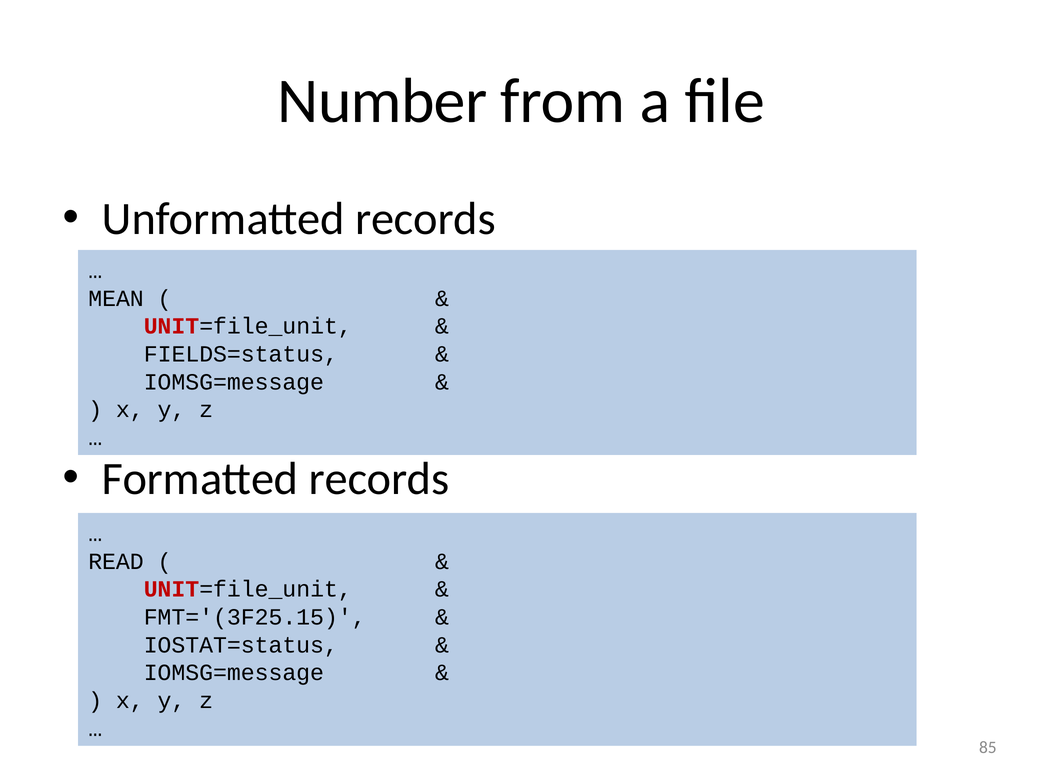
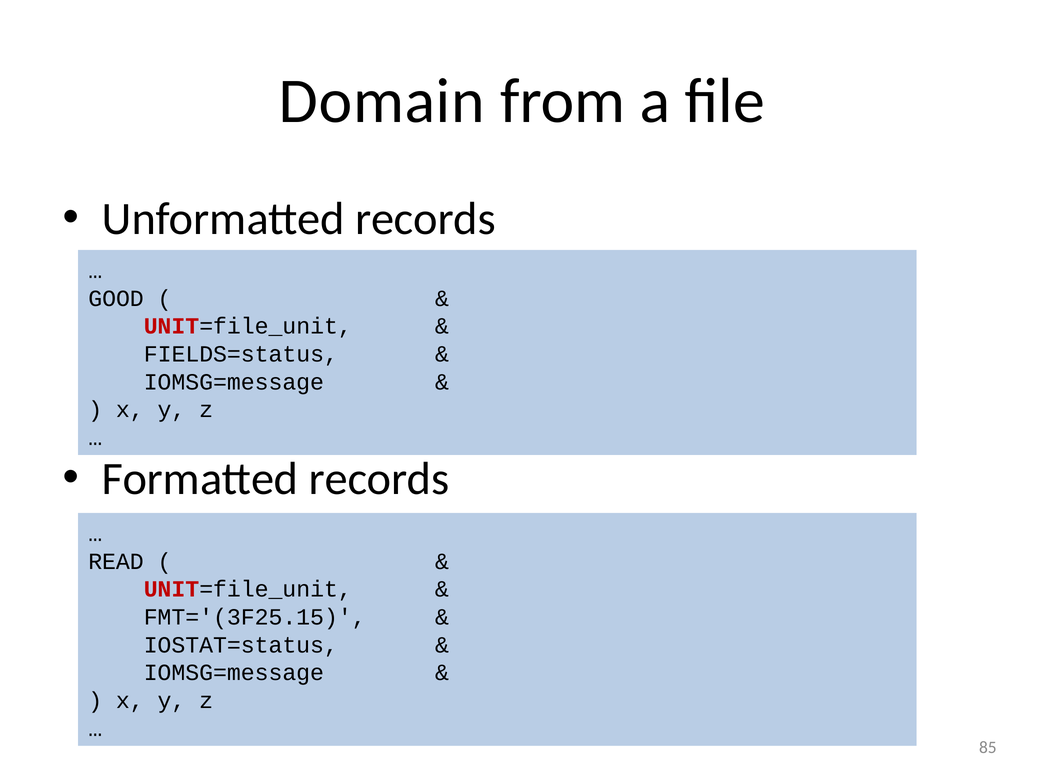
Number: Number -> Domain
MEAN: MEAN -> GOOD
